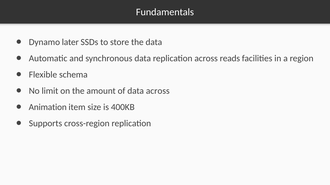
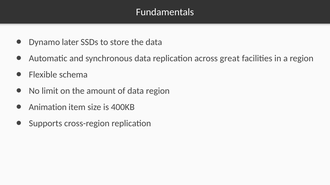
reads: reads -> great
data across: across -> region
